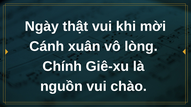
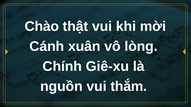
Ngày: Ngày -> Chào
chào: chào -> thắm
